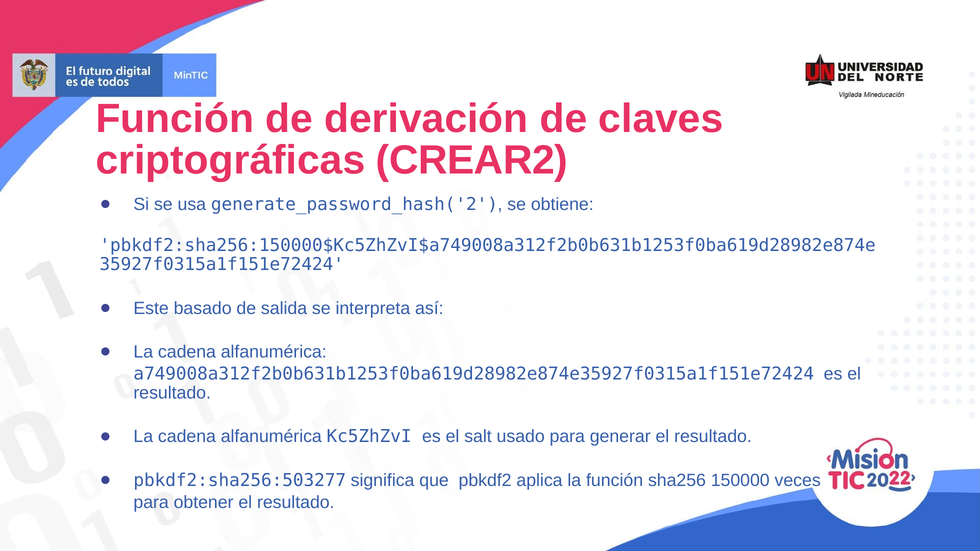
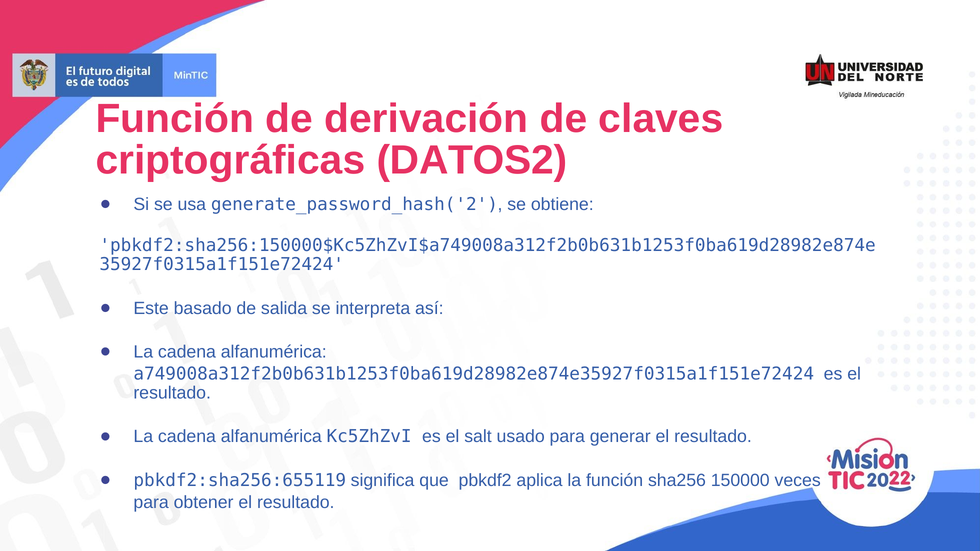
CREAR2: CREAR2 -> DATOS2
pbkdf2:sha256:503277: pbkdf2:sha256:503277 -> pbkdf2:sha256:655119
